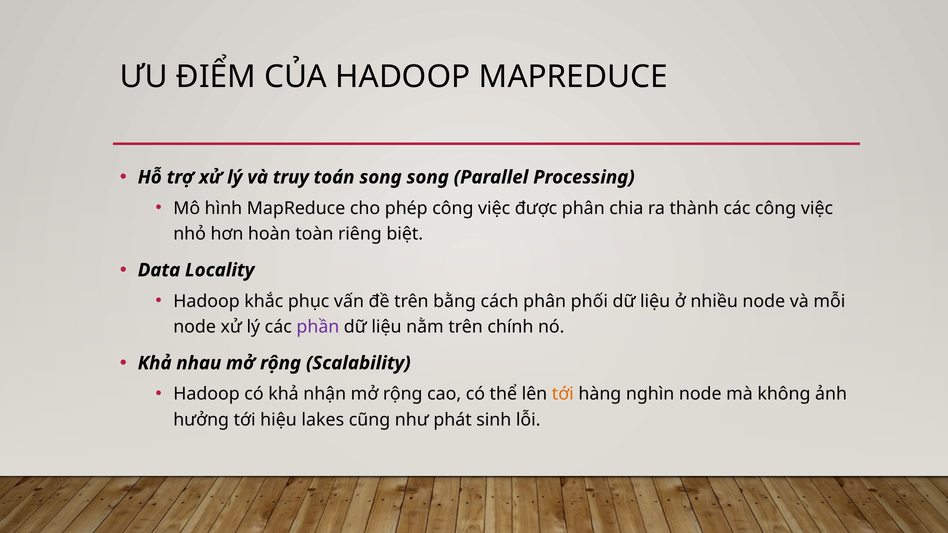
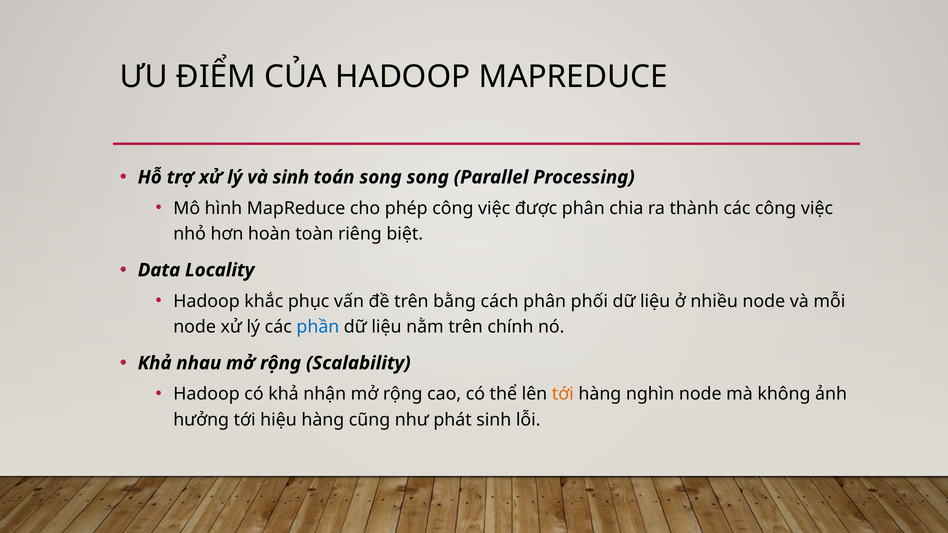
và truy: truy -> sinh
phần colour: purple -> blue
hiệu lakes: lakes -> hàng
